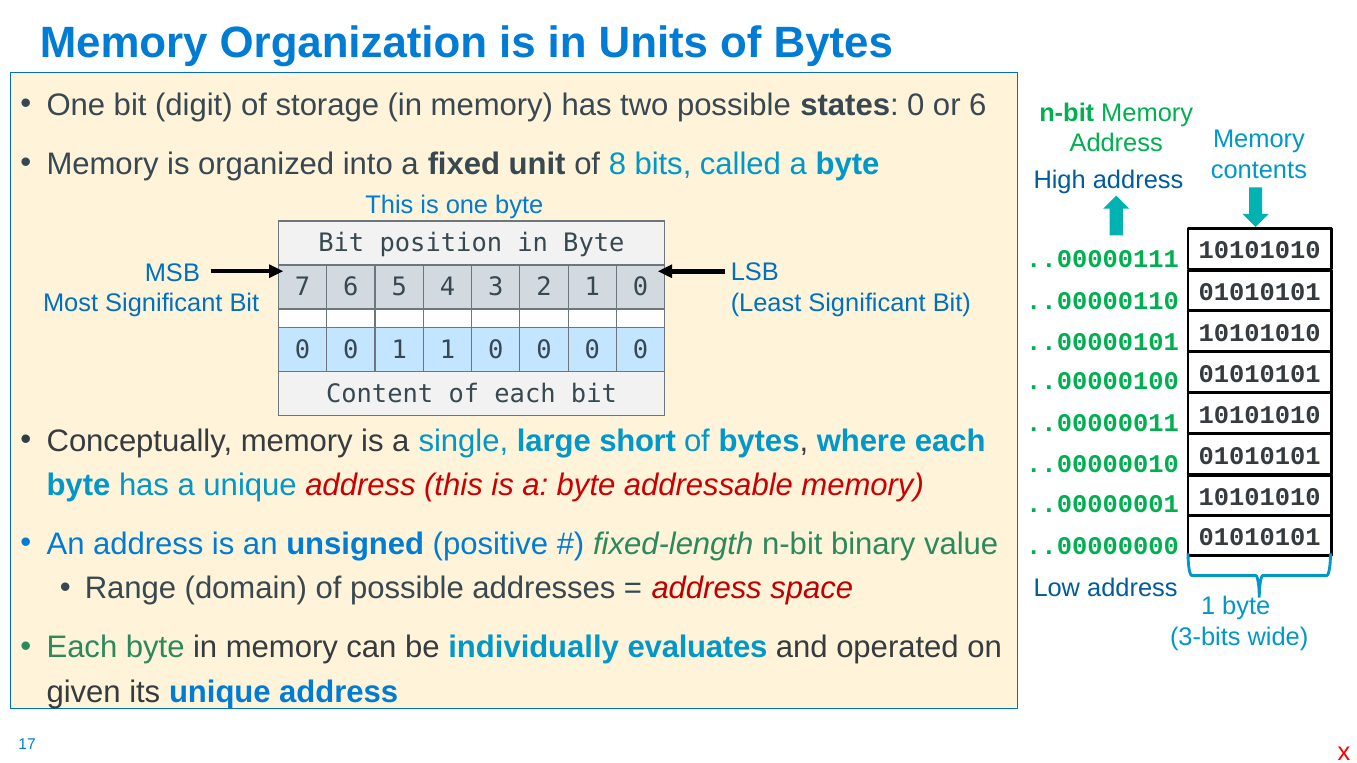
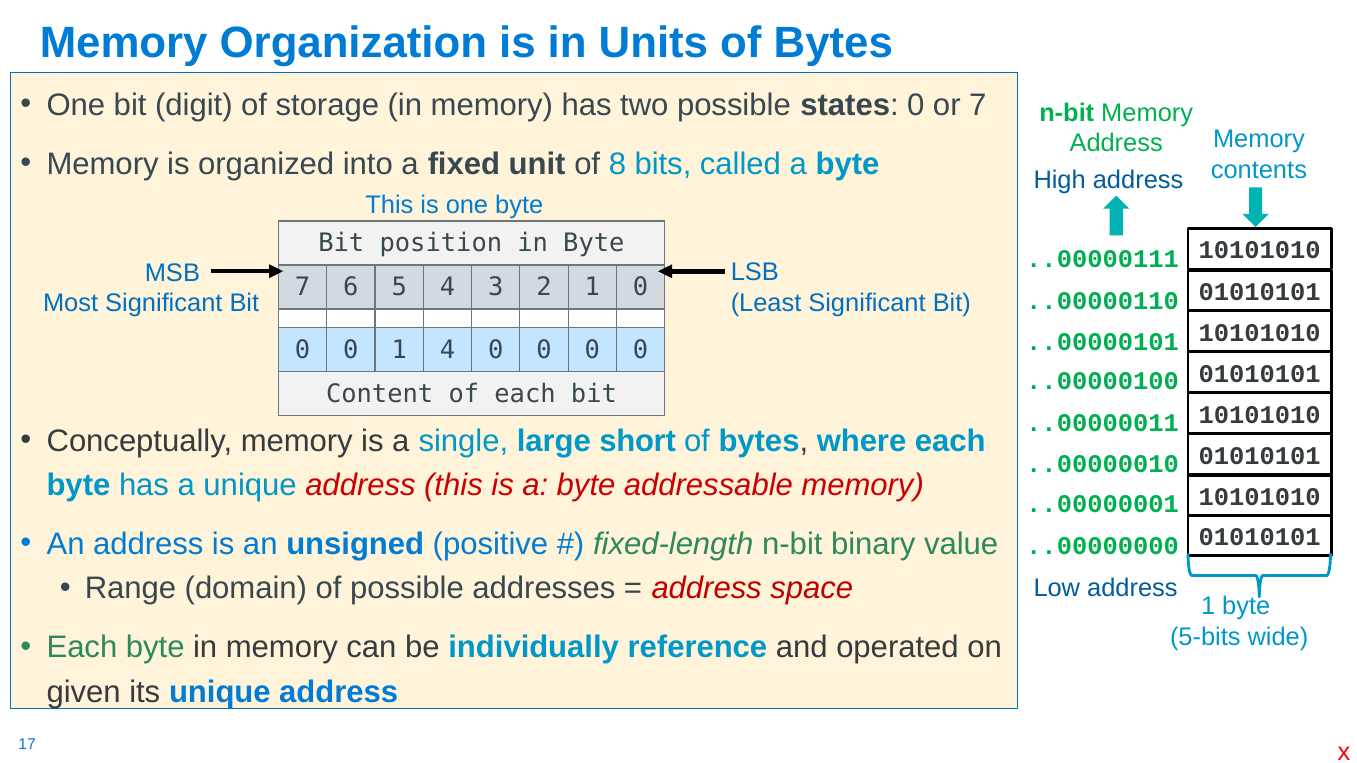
or 6: 6 -> 7
1 1: 1 -> 4
3-bits: 3-bits -> 5-bits
evaluates: evaluates -> reference
